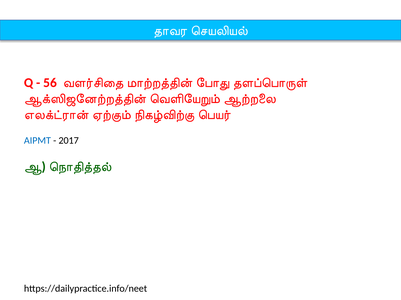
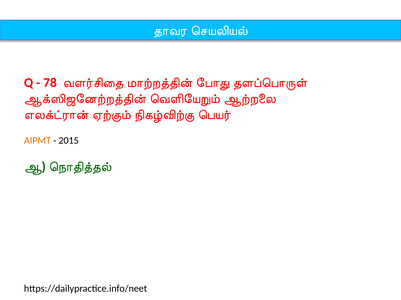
56: 56 -> 78
AIPMT colour: blue -> orange
2017: 2017 -> 2015
